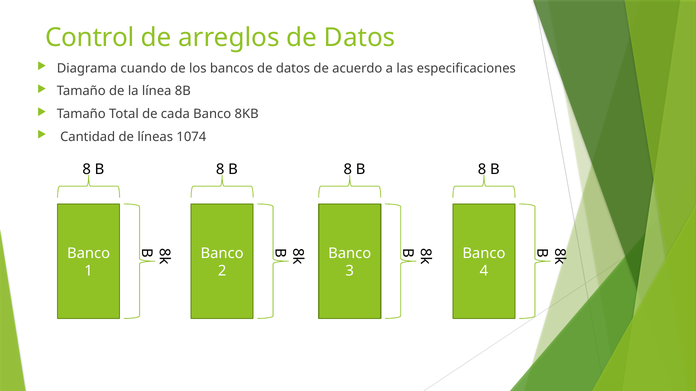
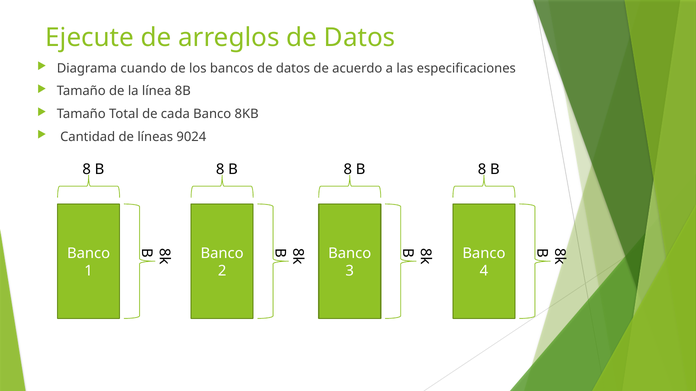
Control: Control -> Ejecute
1074: 1074 -> 9024
